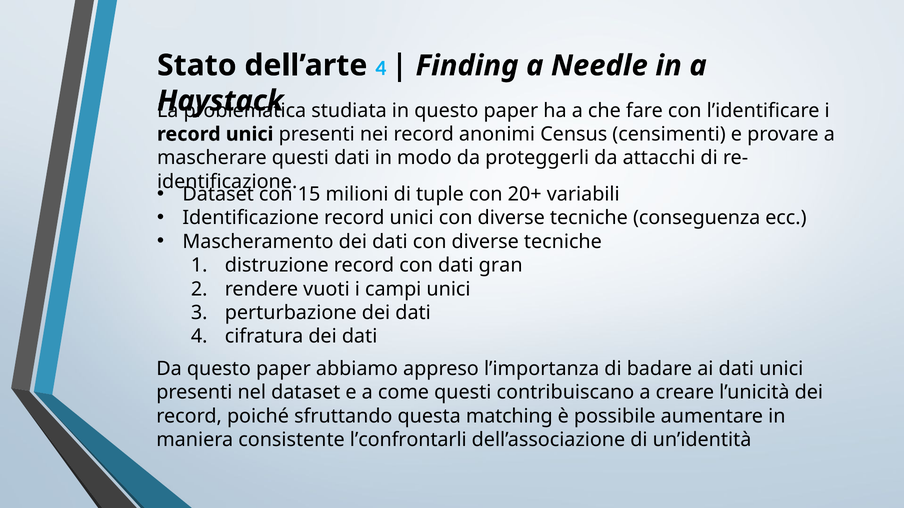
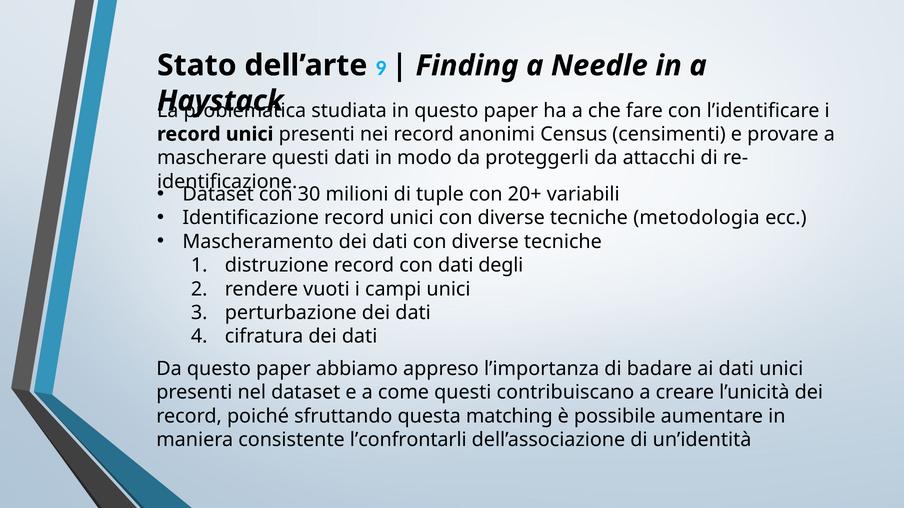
dell’arte 4: 4 -> 9
15: 15 -> 30
conseguenza: conseguenza -> metodologia
gran: gran -> degli
